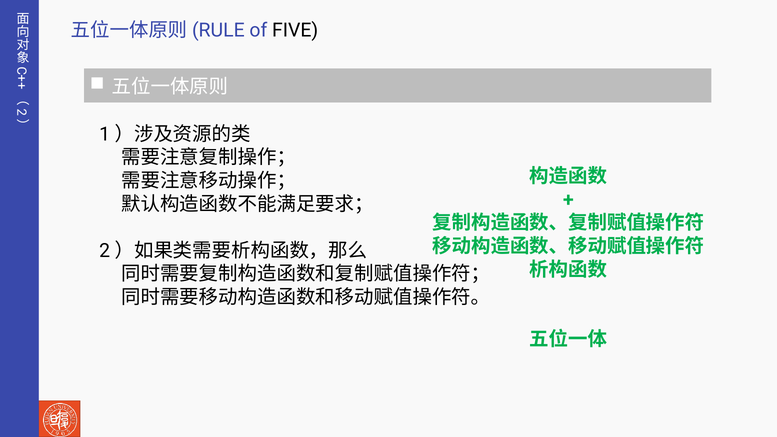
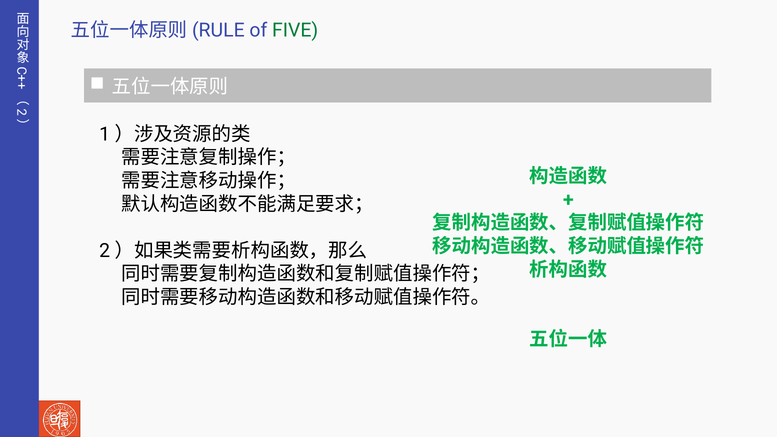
FIVE colour: black -> green
